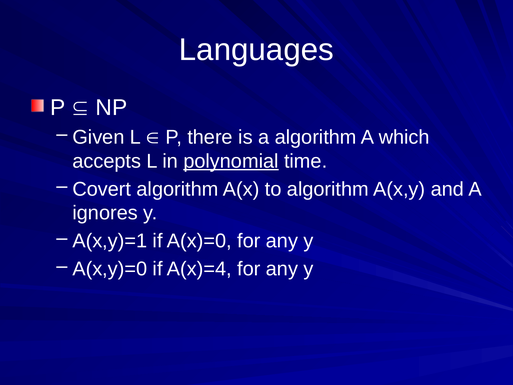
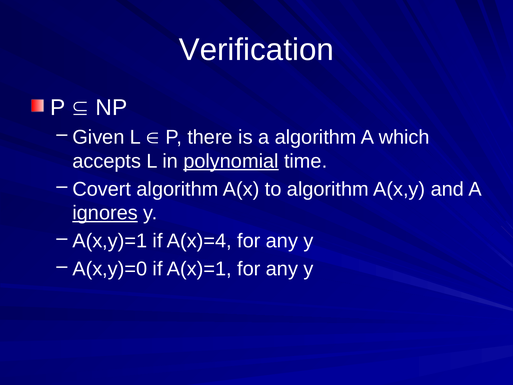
Languages: Languages -> Verification
ignores underline: none -> present
A(x)=0: A(x)=0 -> A(x)=4
A(x)=4: A(x)=4 -> A(x)=1
